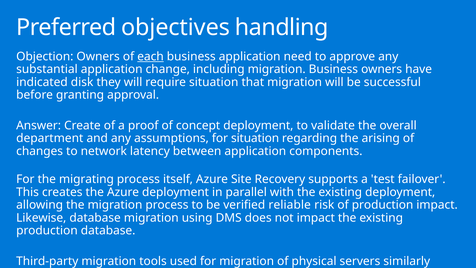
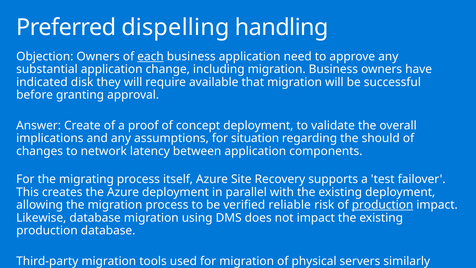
objectives: objectives -> dispelling
require situation: situation -> available
department: department -> implications
arising: arising -> should
production at (383, 205) underline: none -> present
